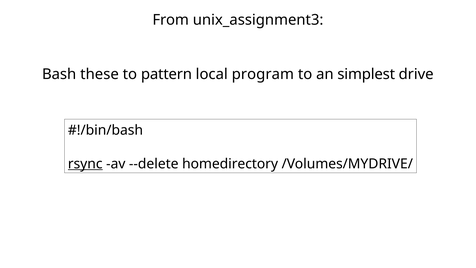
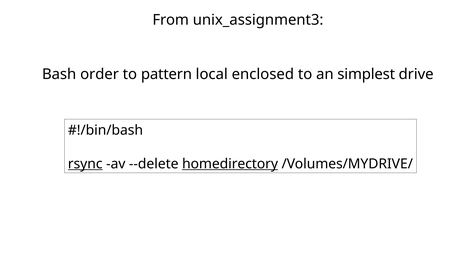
these: these -> order
program: program -> enclosed
homedirectory underline: none -> present
